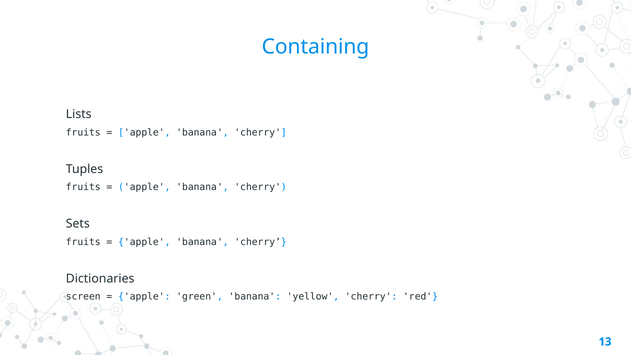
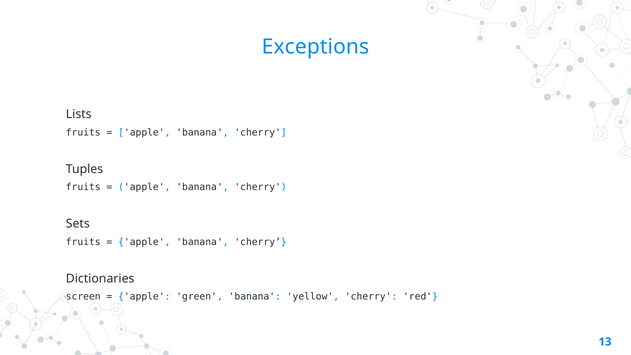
Containing: Containing -> Exceptions
